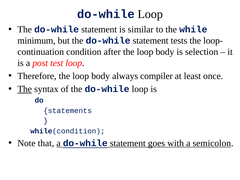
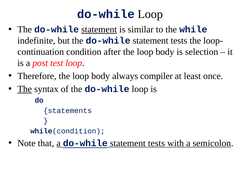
statement at (99, 29) underline: none -> present
minimum: minimum -> indefinite
a do-while statement goes: goes -> tests
